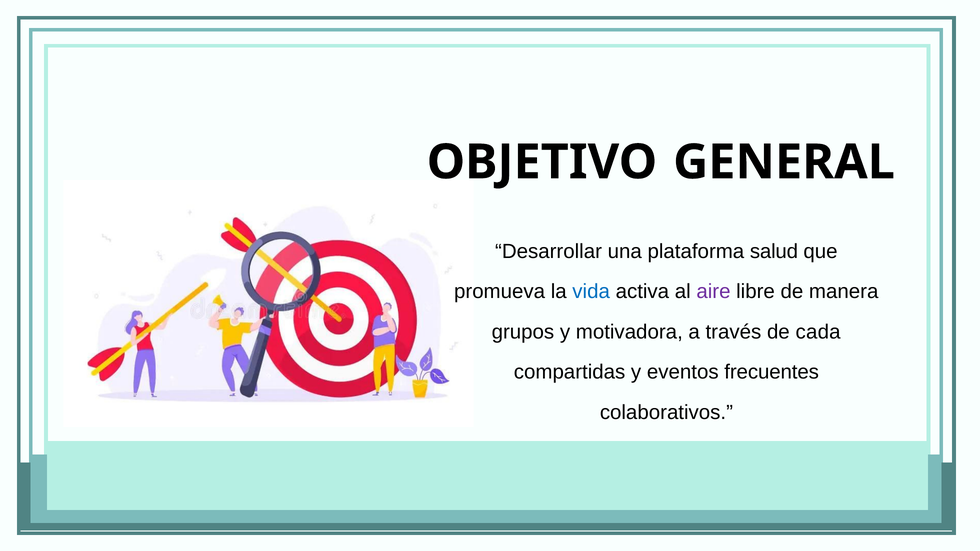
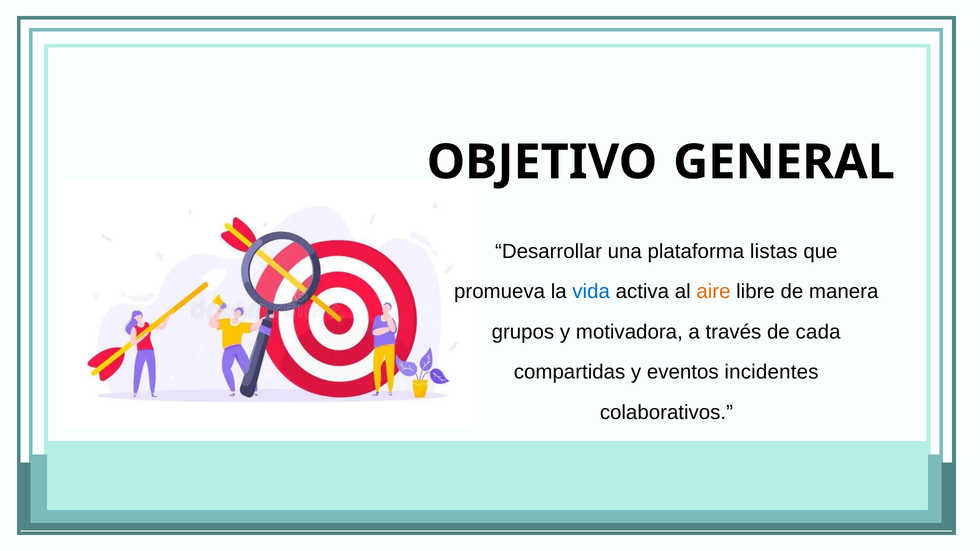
salud: salud -> listas
aire colour: purple -> orange
frecuentes: frecuentes -> incidentes
